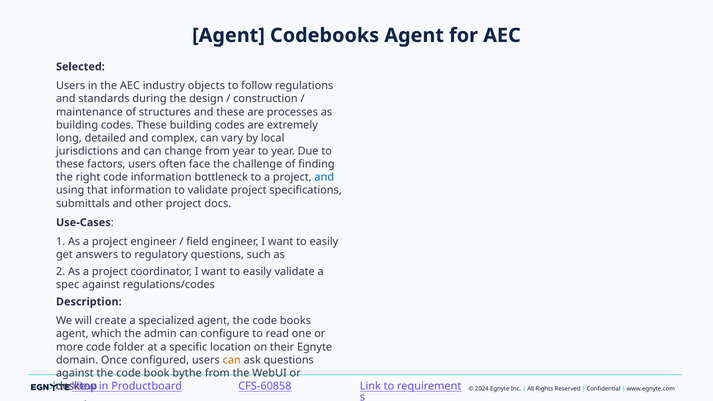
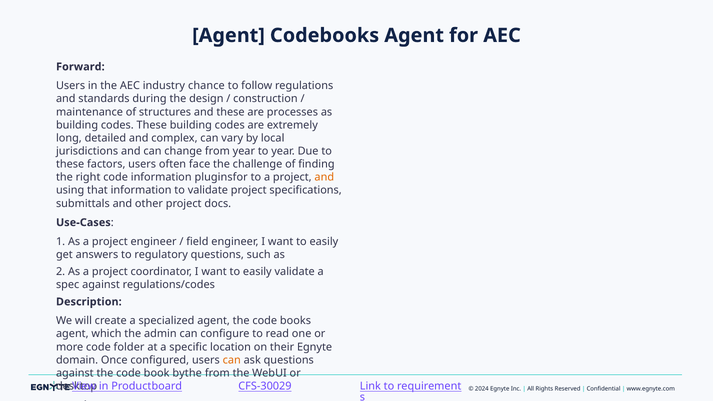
Selected: Selected -> Forward
objects: objects -> chance
bottleneck: bottleneck -> pluginsfor
and at (324, 177) colour: blue -> orange
CFS-60858: CFS-60858 -> CFS-30029
